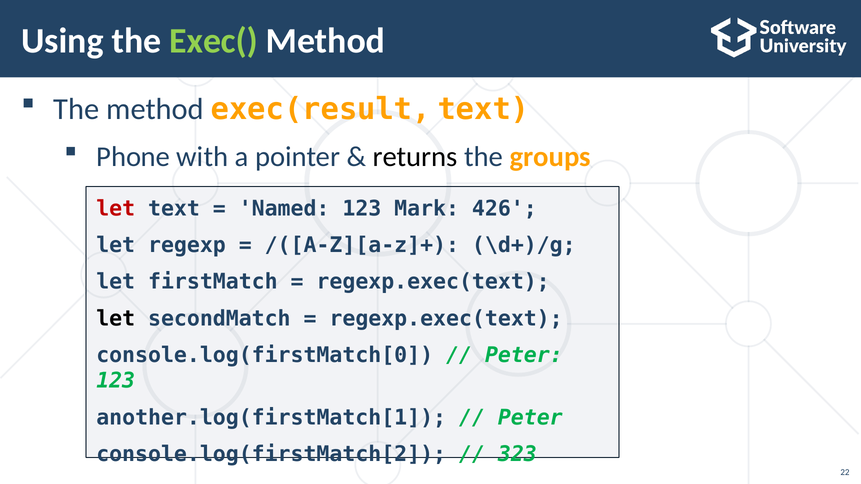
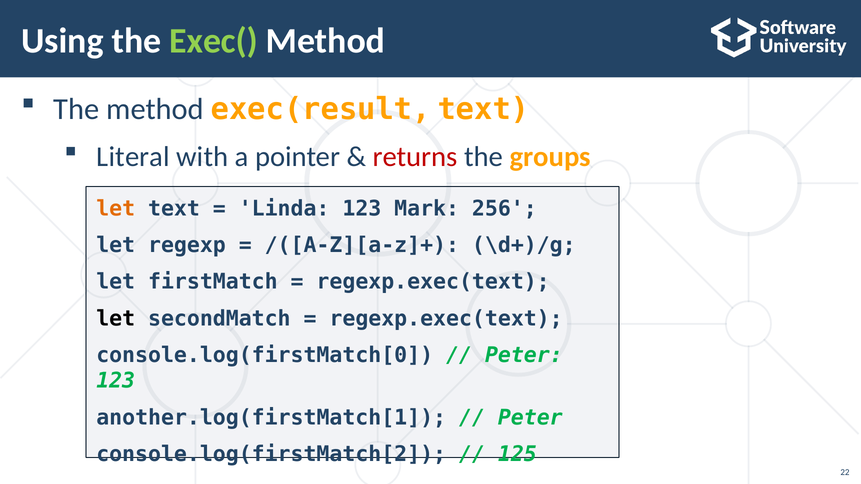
Phone: Phone -> Literal
returns colour: black -> red
let at (116, 209) colour: red -> orange
Named: Named -> Linda
426: 426 -> 256
323: 323 -> 125
